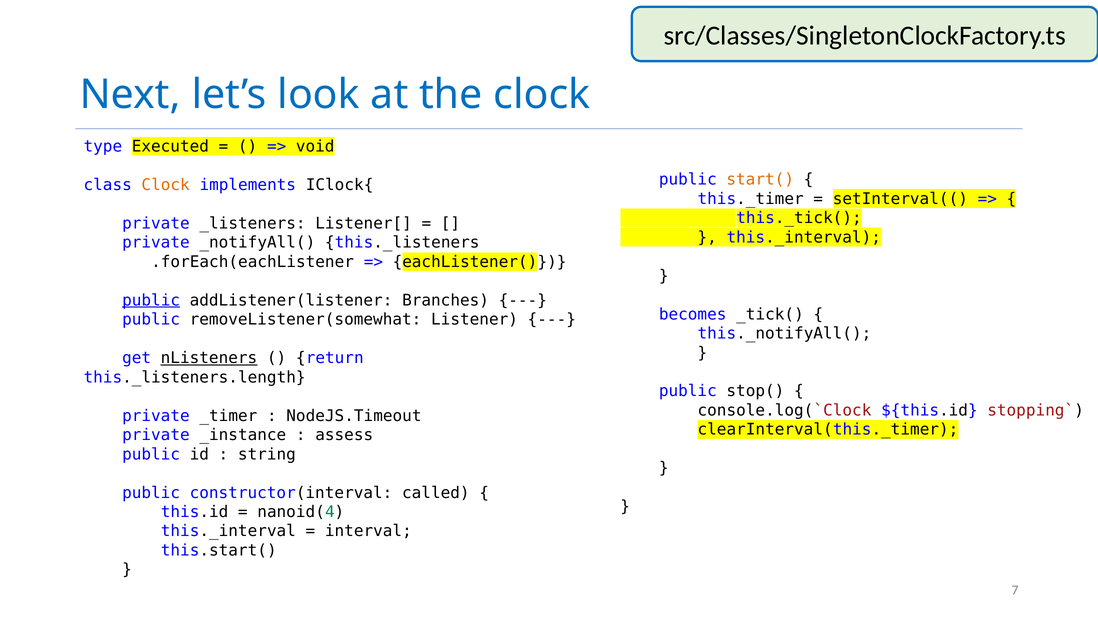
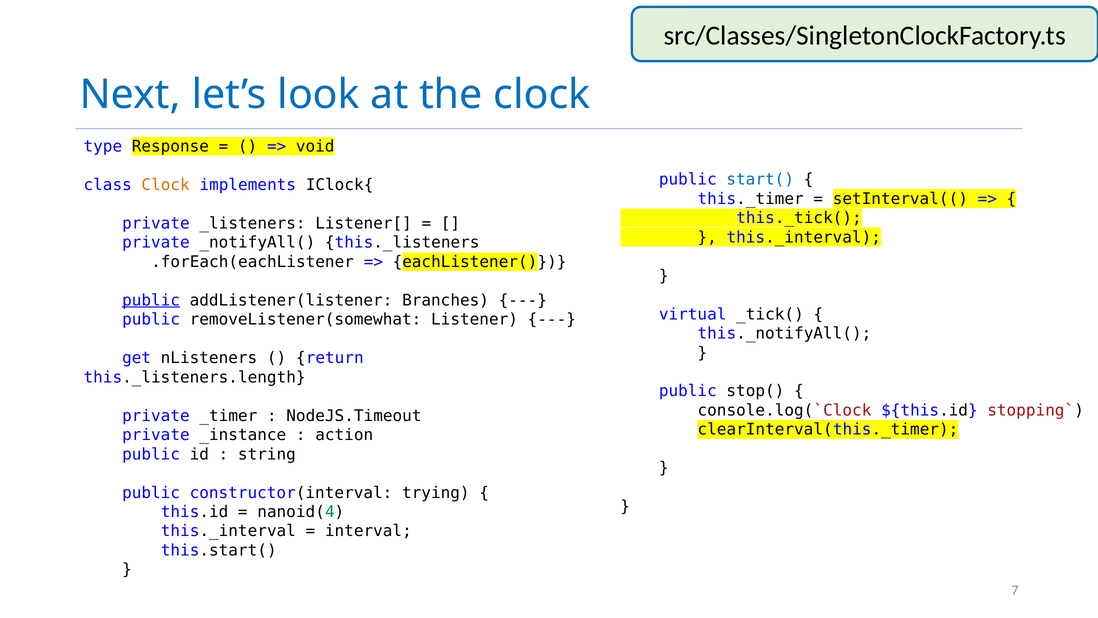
Executed: Executed -> Response
start( colour: orange -> blue
becomes: becomes -> virtual
nListeners underline: present -> none
assess: assess -> action
called: called -> trying
